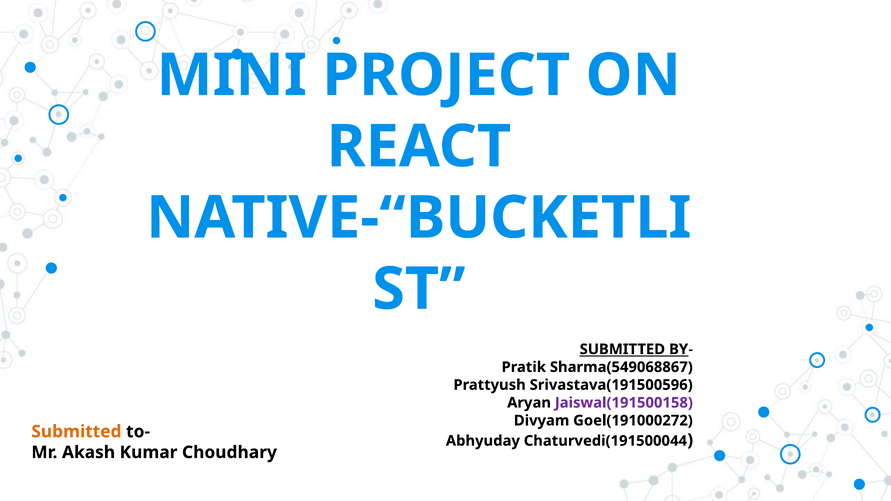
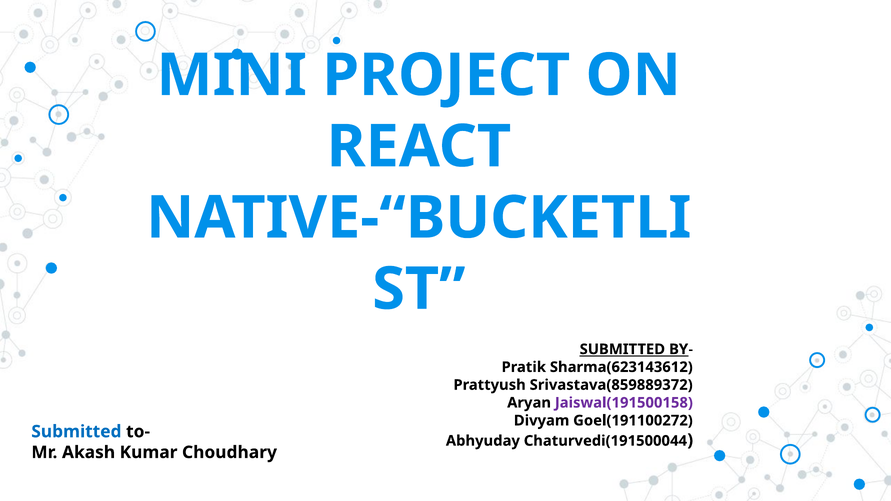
Sharma(549068867: Sharma(549068867 -> Sharma(623143612
Srivastava(191500596: Srivastava(191500596 -> Srivastava(859889372
Goel(191000272: Goel(191000272 -> Goel(191100272
Submitted at (76, 432) colour: orange -> blue
